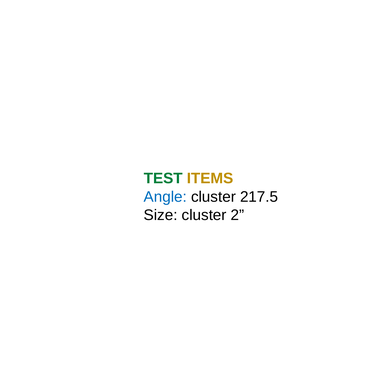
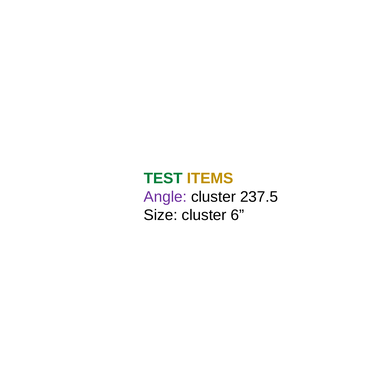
Angle colour: blue -> purple
217.5: 217.5 -> 237.5
2: 2 -> 6
